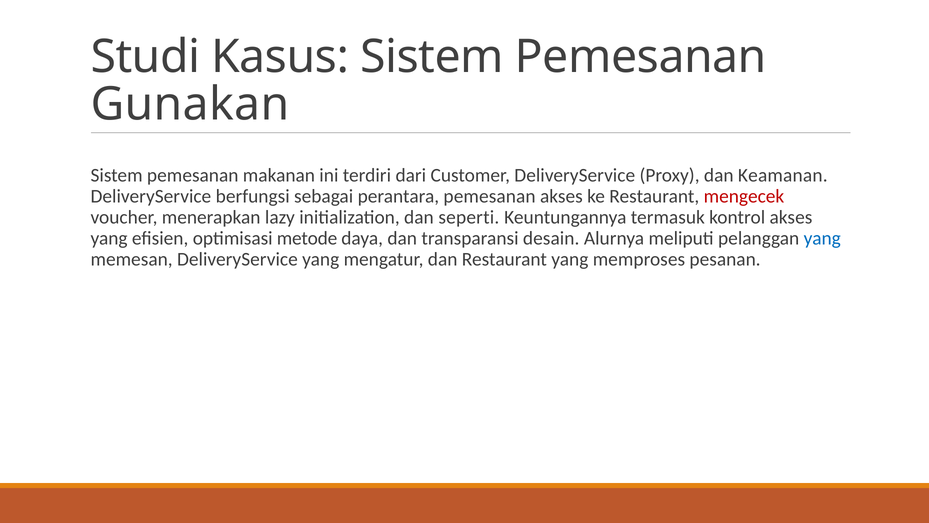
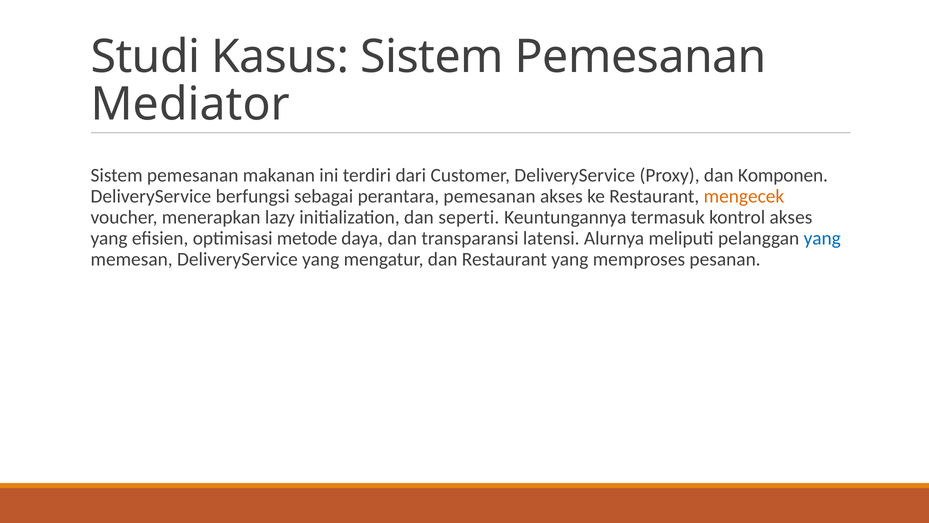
Gunakan: Gunakan -> Mediator
Keamanan: Keamanan -> Komponen
mengecek colour: red -> orange
desain: desain -> latensi
